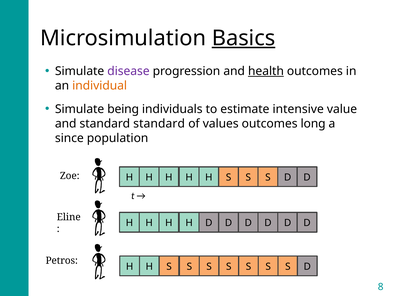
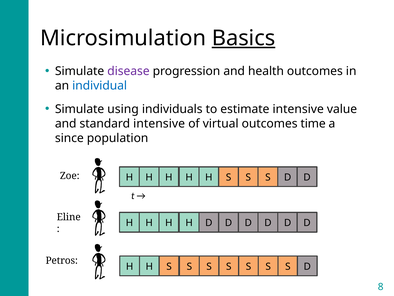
health underline: present -> none
individual colour: orange -> blue
being: being -> using
standard standard: standard -> intensive
values: values -> virtual
long: long -> time
